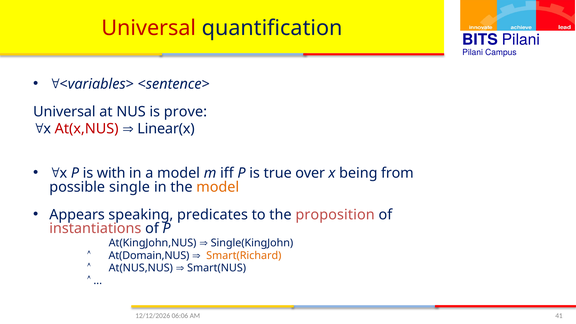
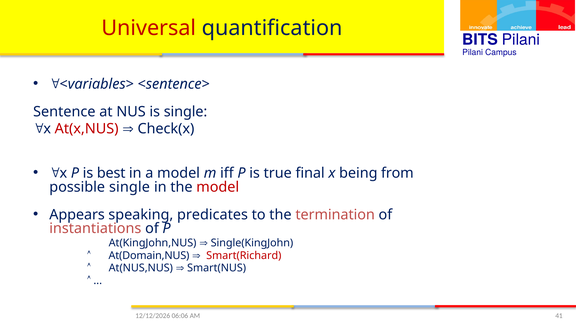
Universal at (64, 112): Universal -> Sentence
is prove: prove -> single
Linear(x: Linear(x -> Check(x
with: with -> best
over: over -> final
model at (218, 187) colour: orange -> red
proposition: proposition -> termination
Smart(Richard colour: orange -> red
